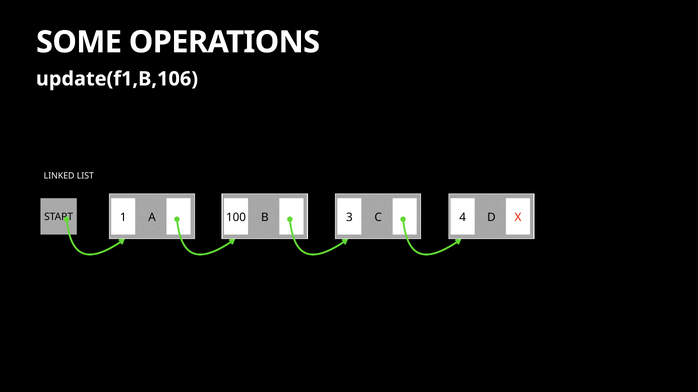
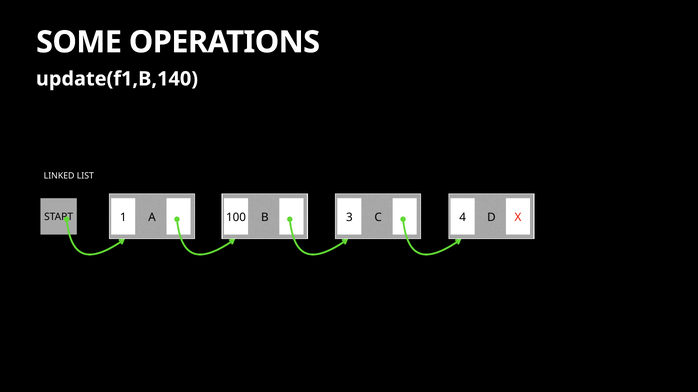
update(f1,B,106: update(f1,B,106 -> update(f1,B,140
